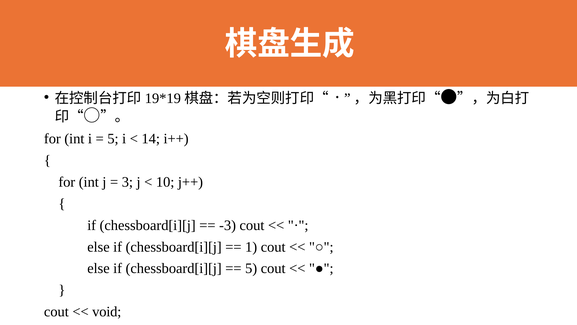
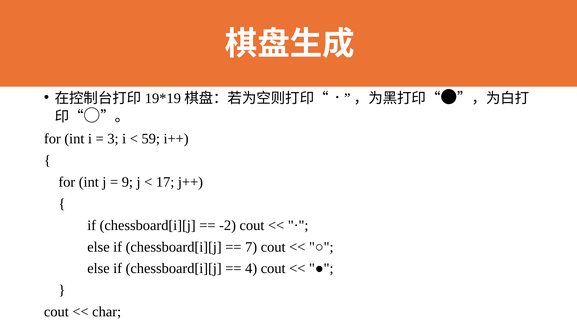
5 at (113, 139): 5 -> 3
14: 14 -> 59
3: 3 -> 9
10: 10 -> 17
-3: -3 -> -2
1: 1 -> 7
5 at (251, 268): 5 -> 4
void: void -> char
